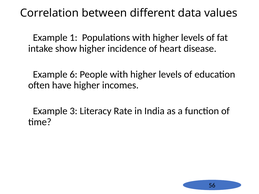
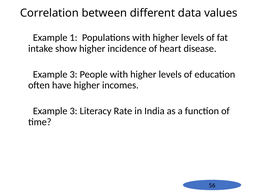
6 at (74, 74): 6 -> 3
